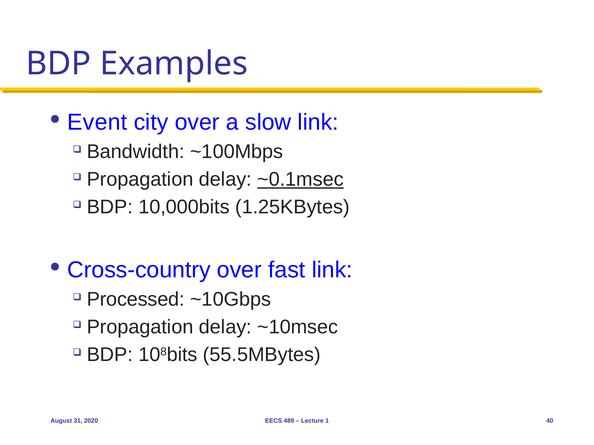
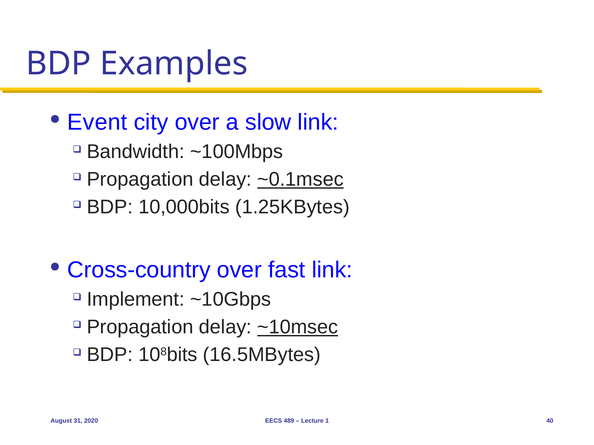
Processed: Processed -> Implement
~10msec underline: none -> present
55.5MBytes: 55.5MBytes -> 16.5MBytes
